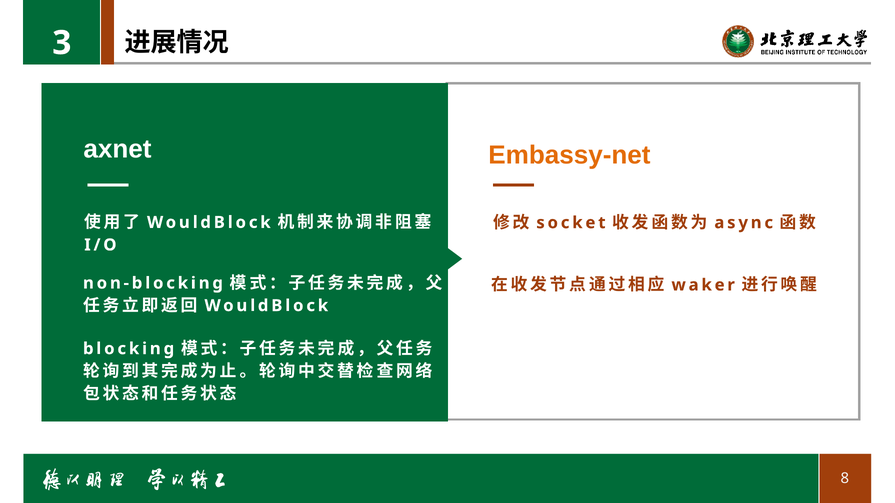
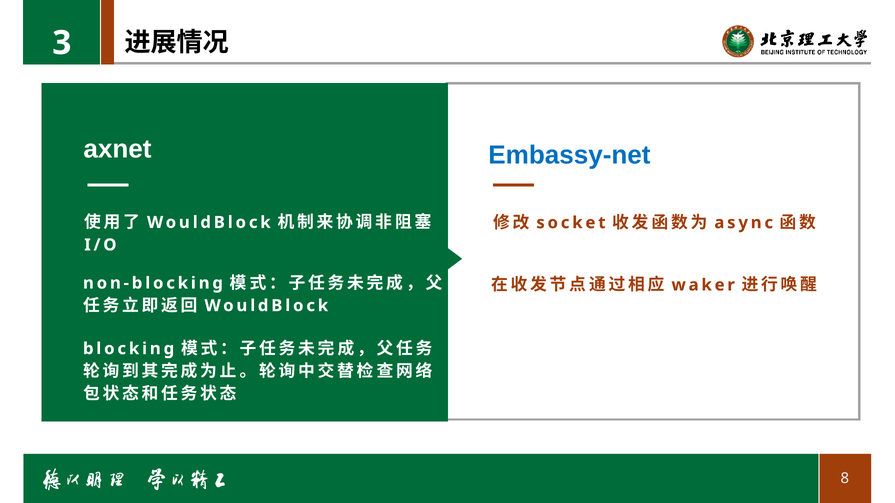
Embassy-net colour: orange -> blue
